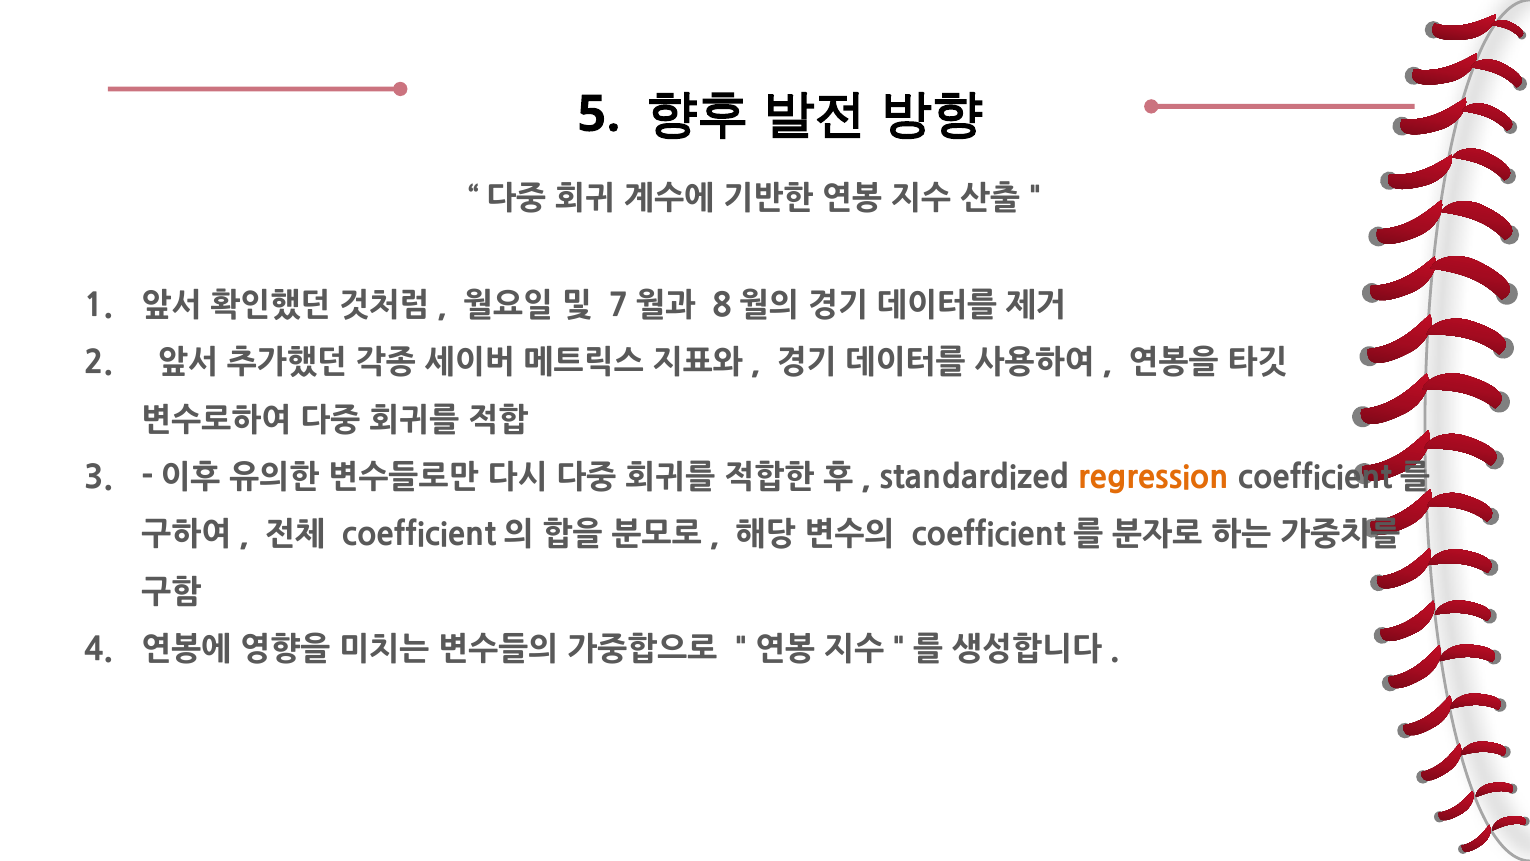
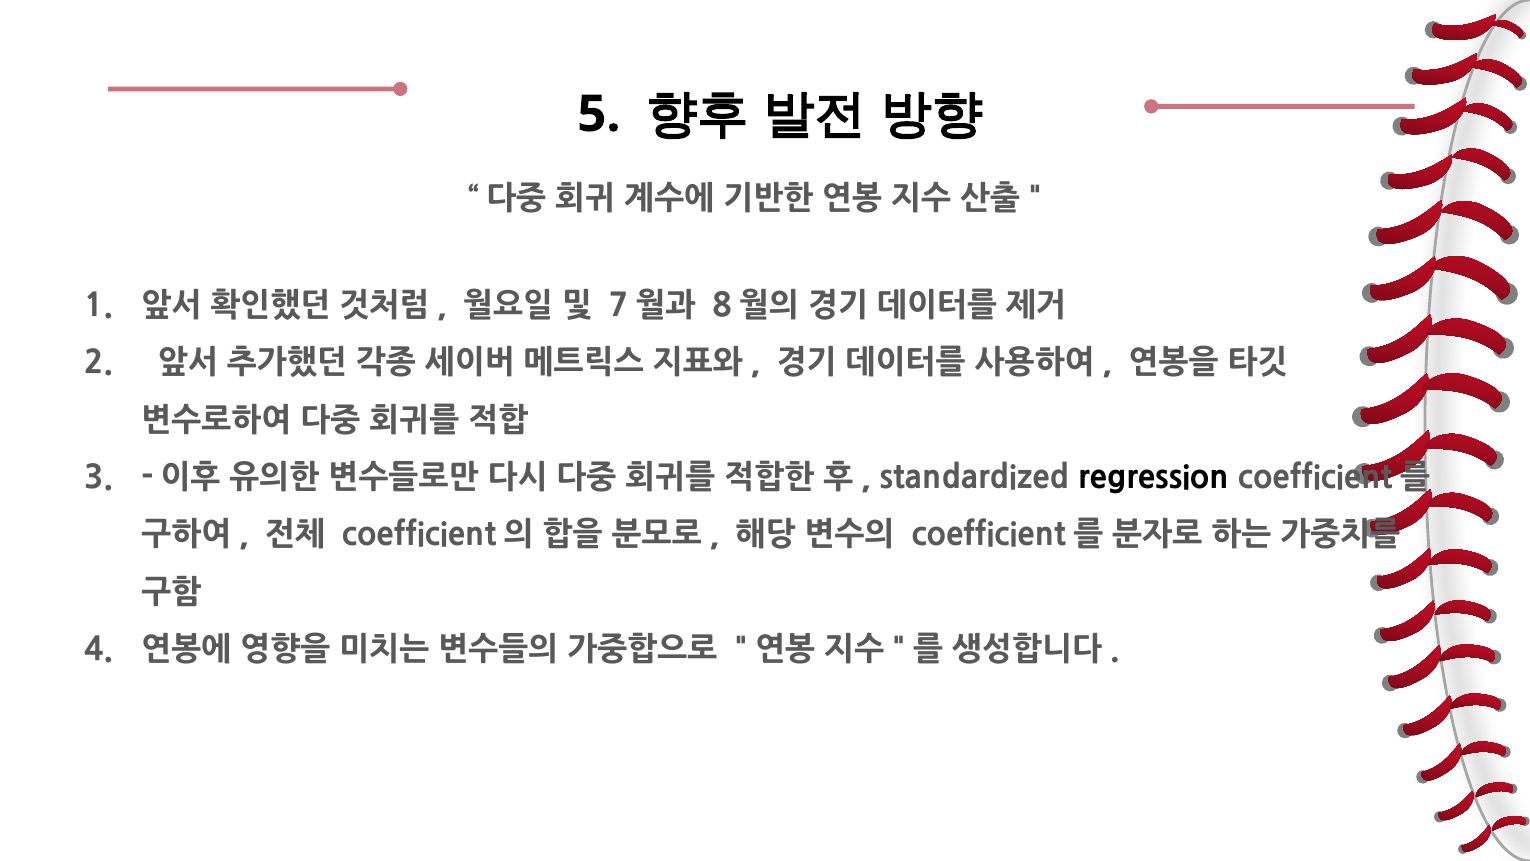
regression colour: orange -> black
